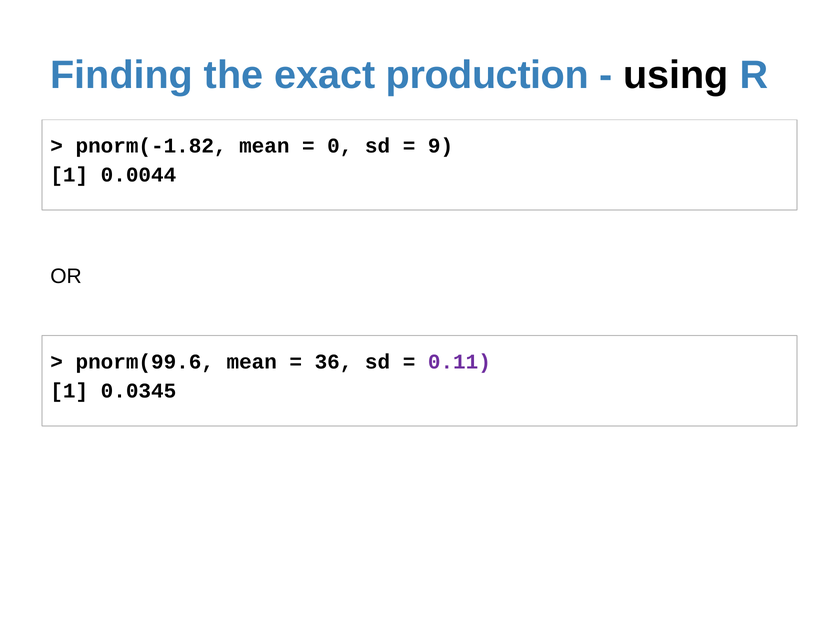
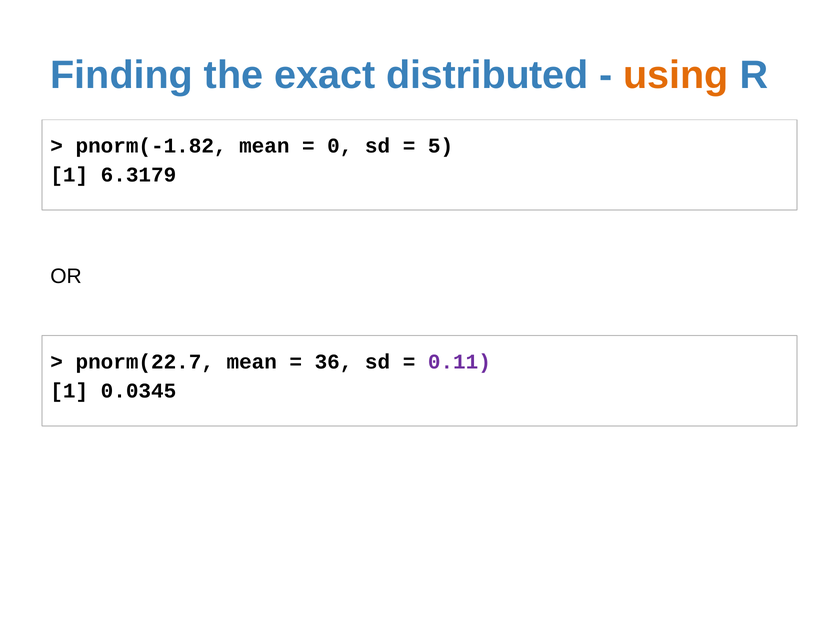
production: production -> distributed
using colour: black -> orange
9: 9 -> 5
0.0044: 0.0044 -> 6.3179
pnorm(99.6: pnorm(99.6 -> pnorm(22.7
